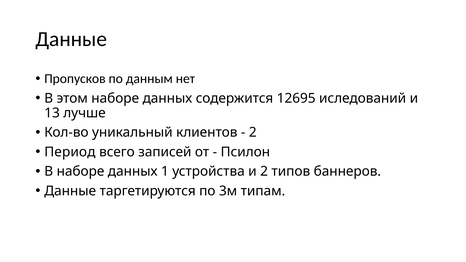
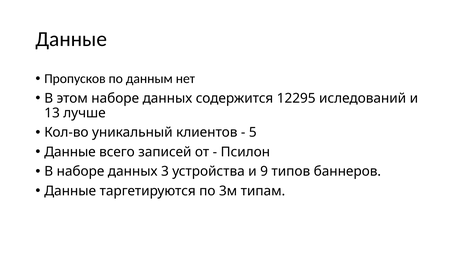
12695: 12695 -> 12295
2 at (253, 132): 2 -> 5
Период at (70, 152): Период -> Данные
1: 1 -> 3
и 2: 2 -> 9
